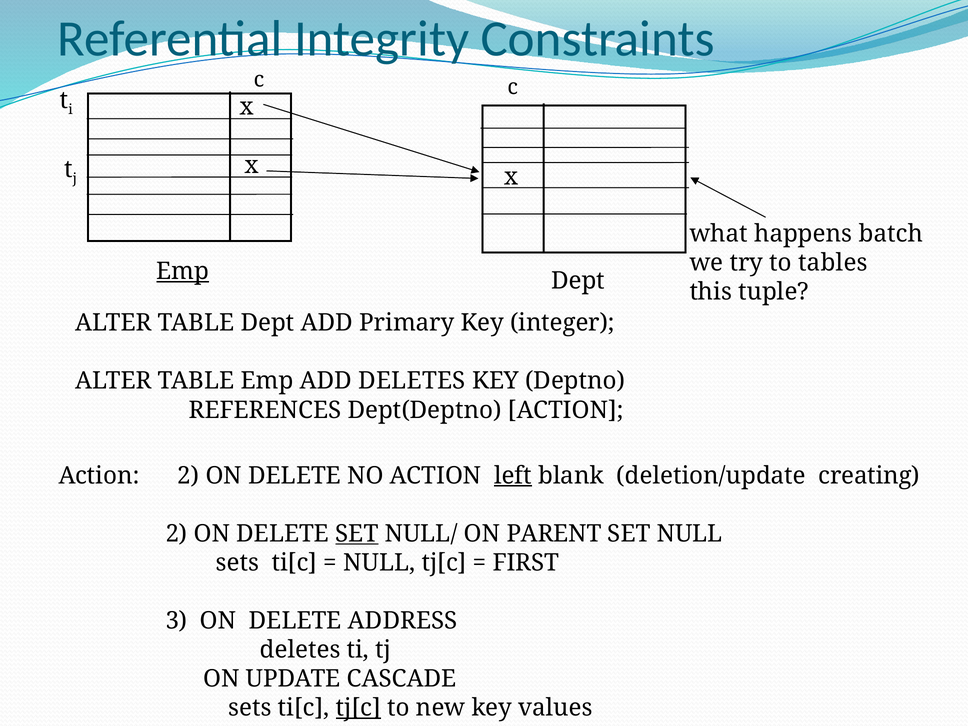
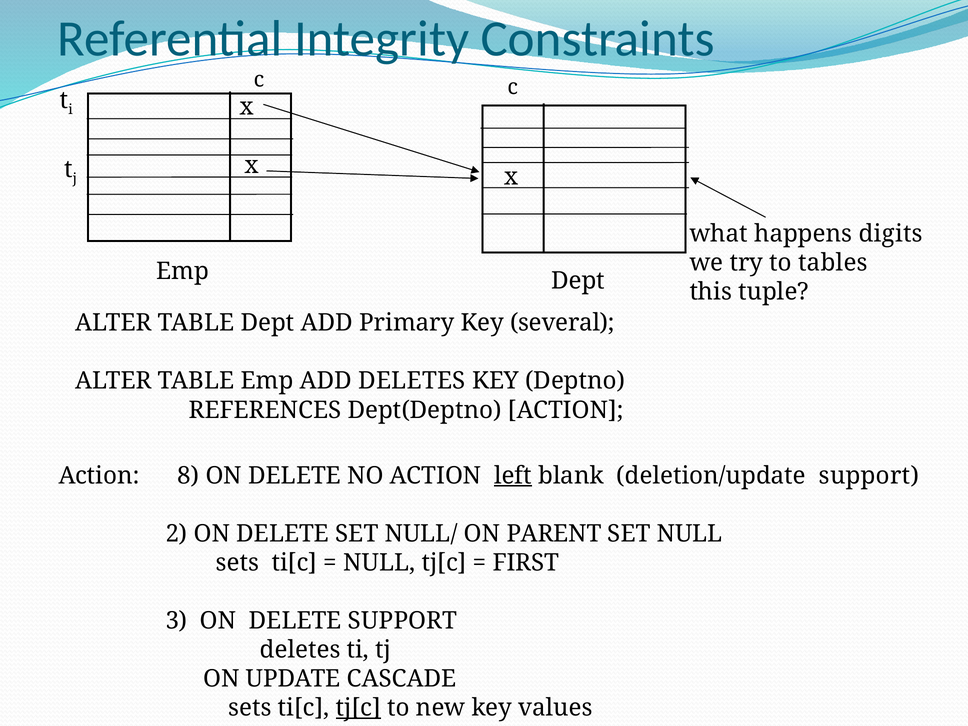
batch: batch -> digits
Emp at (183, 271) underline: present -> none
integer: integer -> several
Action 2: 2 -> 8
deletion/update creating: creating -> support
SET at (357, 534) underline: present -> none
DELETE ADDRESS: ADDRESS -> SUPPORT
